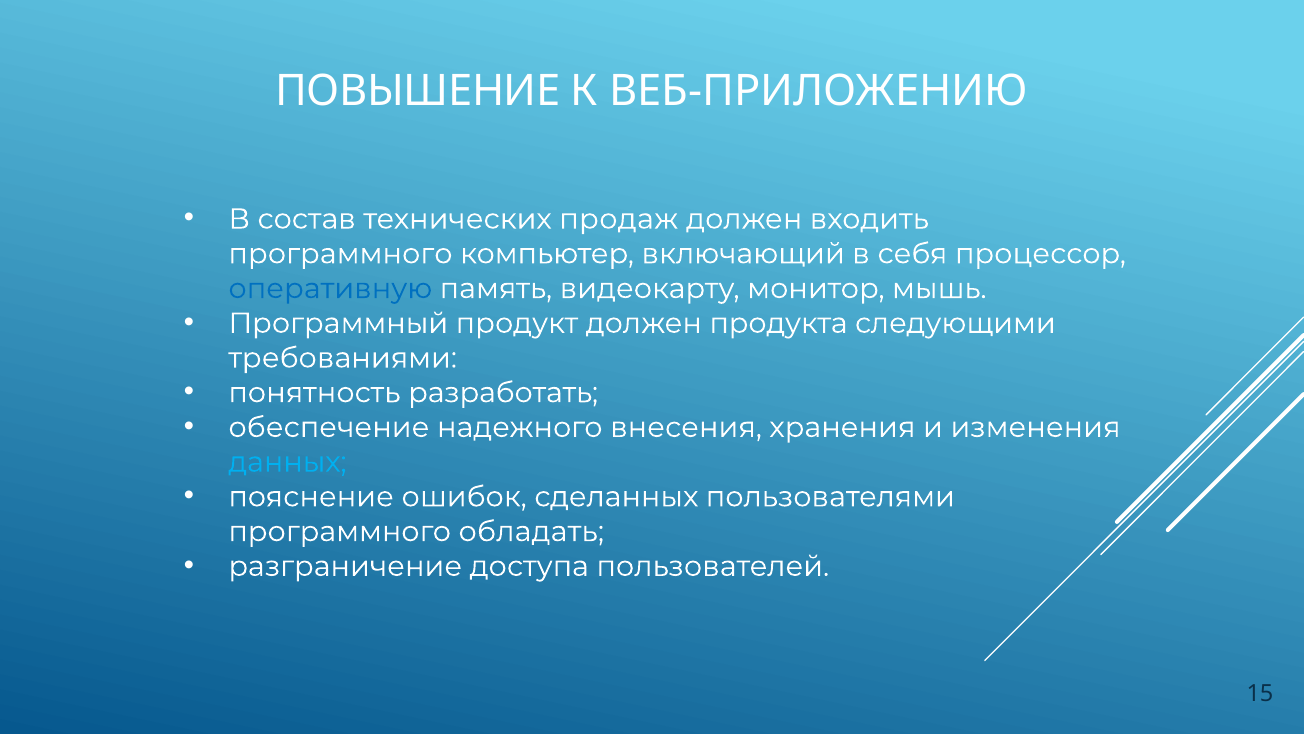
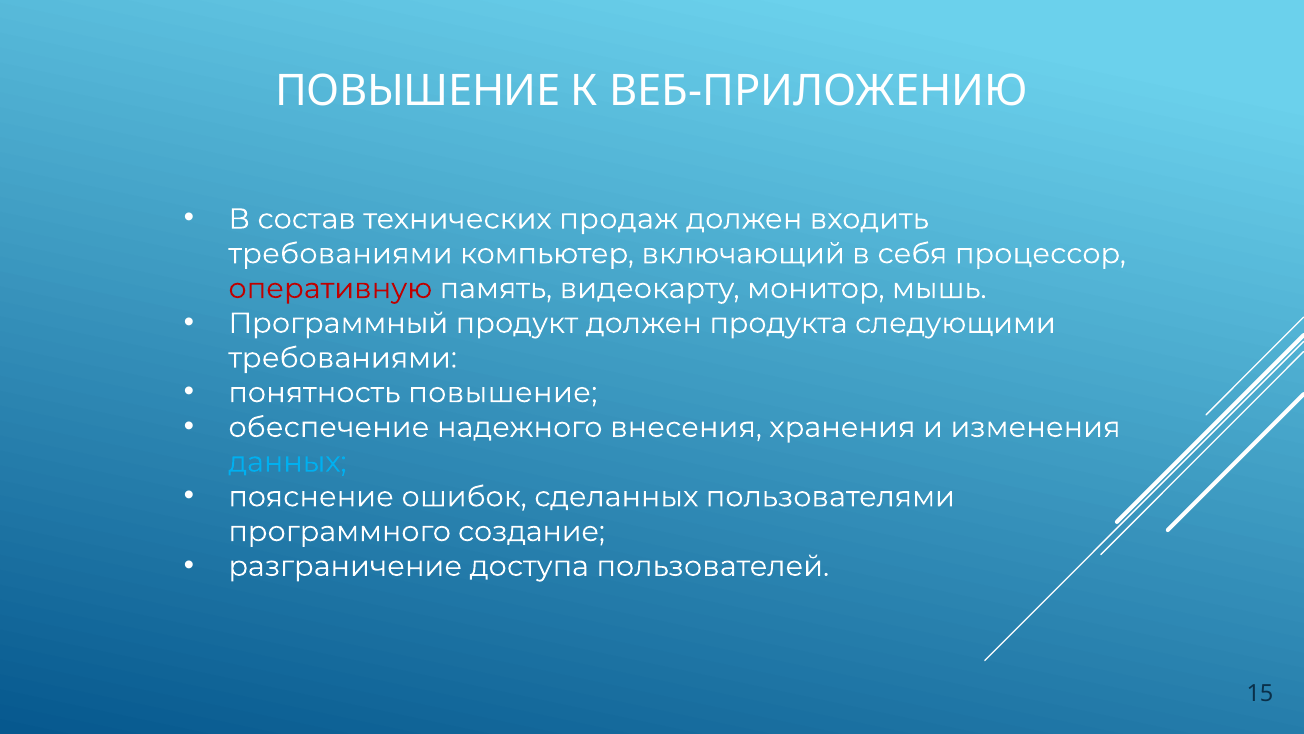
программного at (340, 254): программного -> требованиями
оперативную colour: blue -> red
понятность разработать: разработать -> повышение
обладать: обладать -> создание
